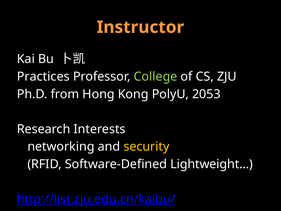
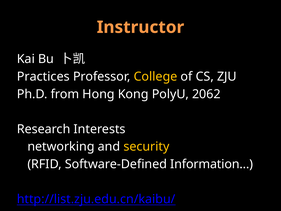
College colour: light green -> yellow
2053: 2053 -> 2062
Lightweight…: Lightweight… -> Information…
